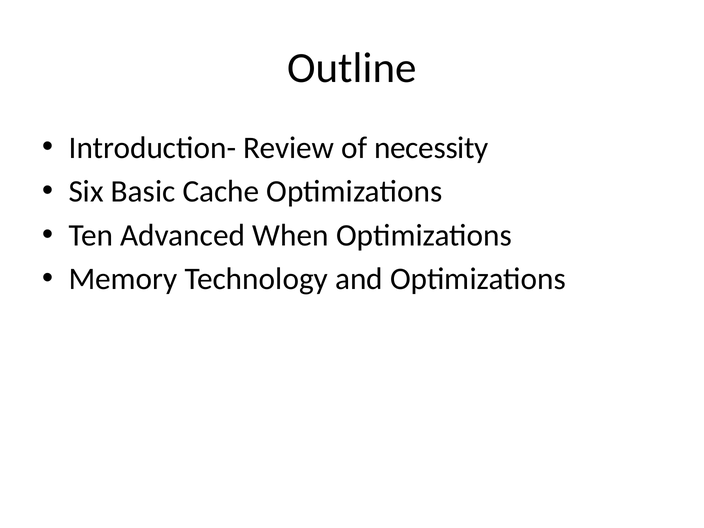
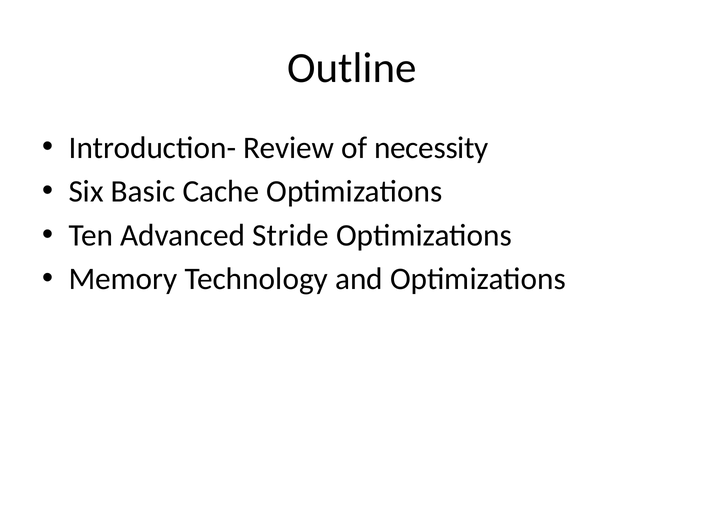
When: When -> Stride
